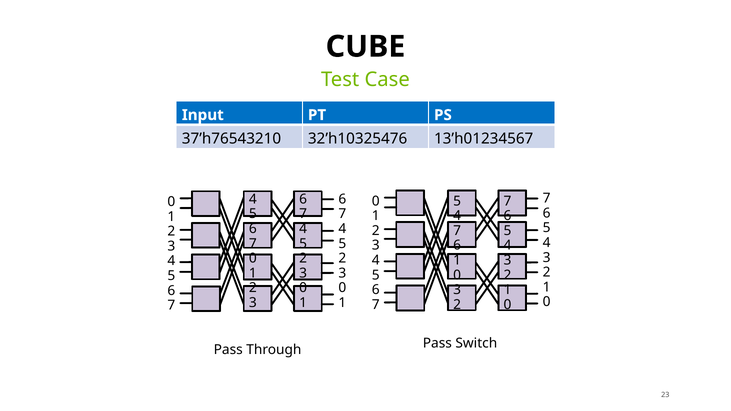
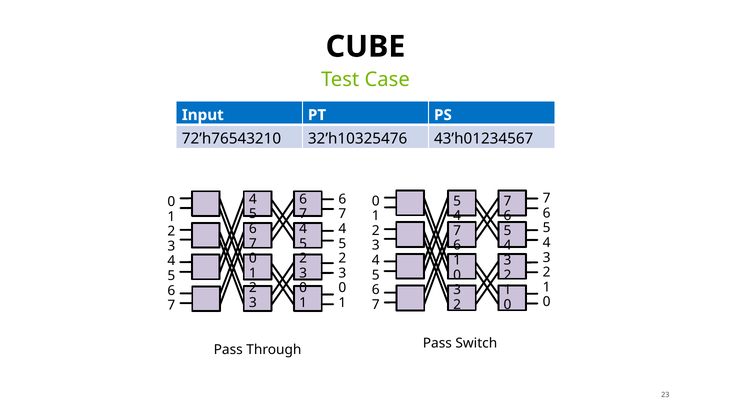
37’h76543210: 37’h76543210 -> 72’h76543210
13’h01234567: 13’h01234567 -> 43’h01234567
